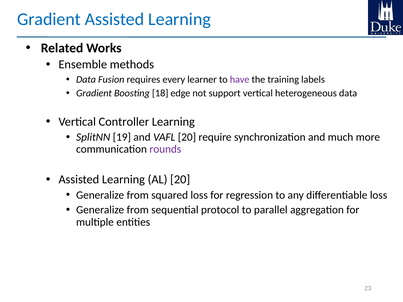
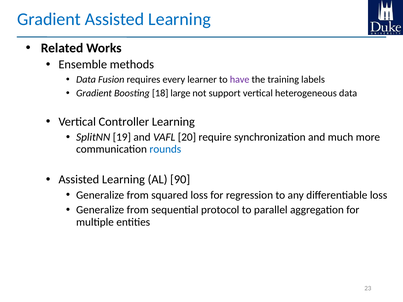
edge: edge -> large
rounds colour: purple -> blue
AL 20: 20 -> 90
